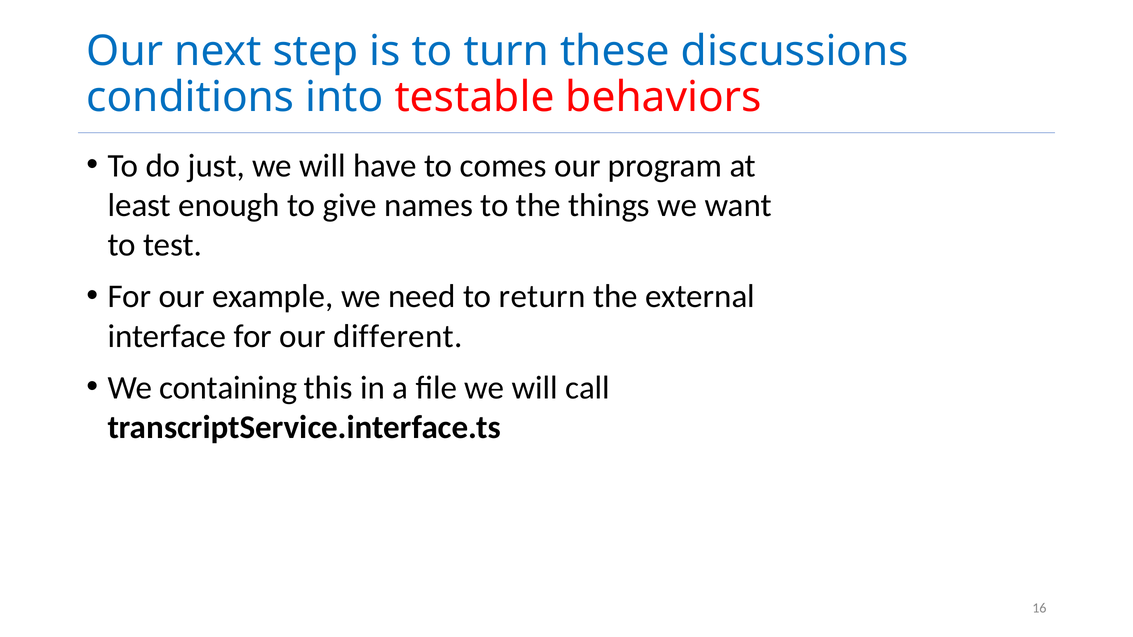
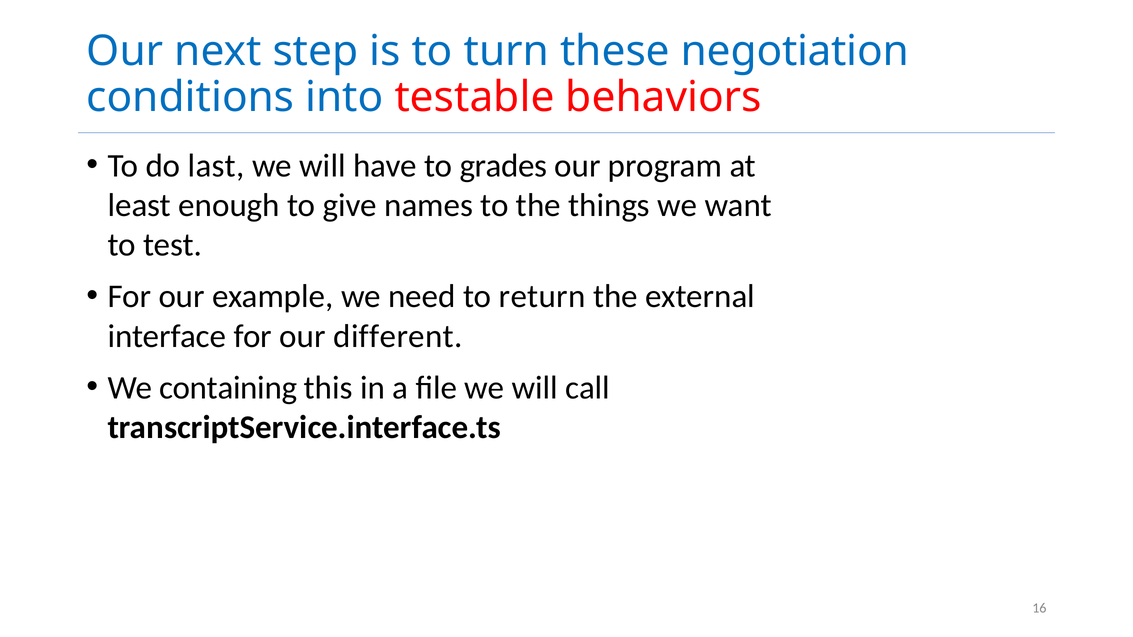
discussions: discussions -> negotiation
just: just -> last
comes: comes -> grades
